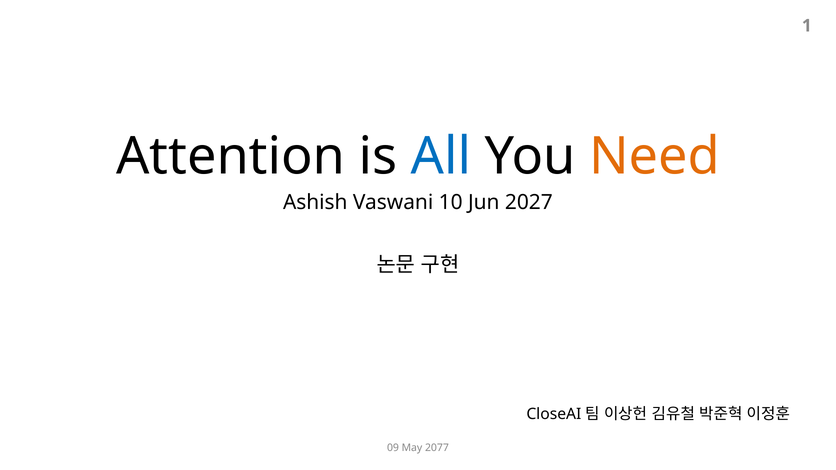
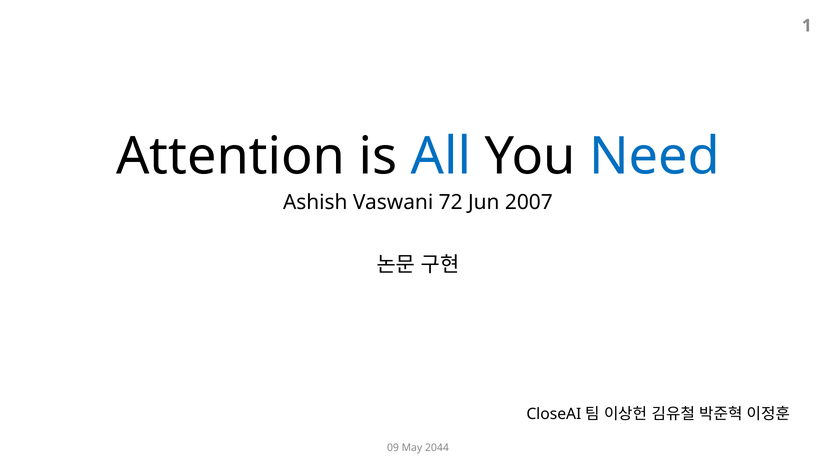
Need colour: orange -> blue
10: 10 -> 72
2027: 2027 -> 2007
2077: 2077 -> 2044
